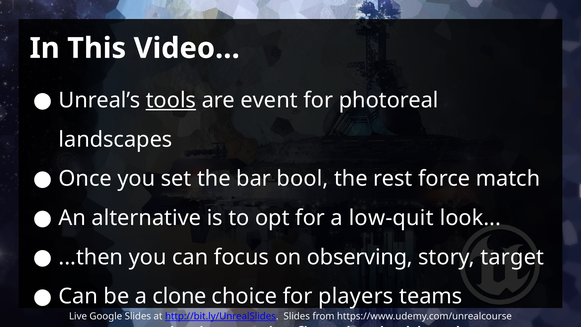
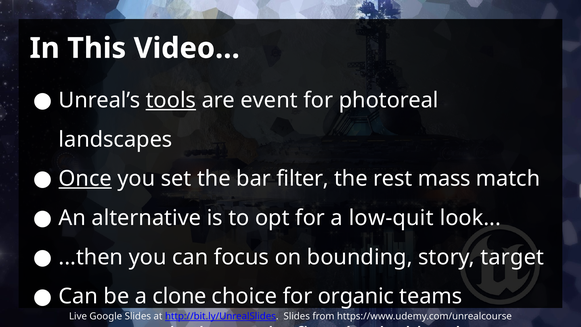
Once underline: none -> present
bool: bool -> filter
force: force -> mass
observing: observing -> bounding
players: players -> organic
